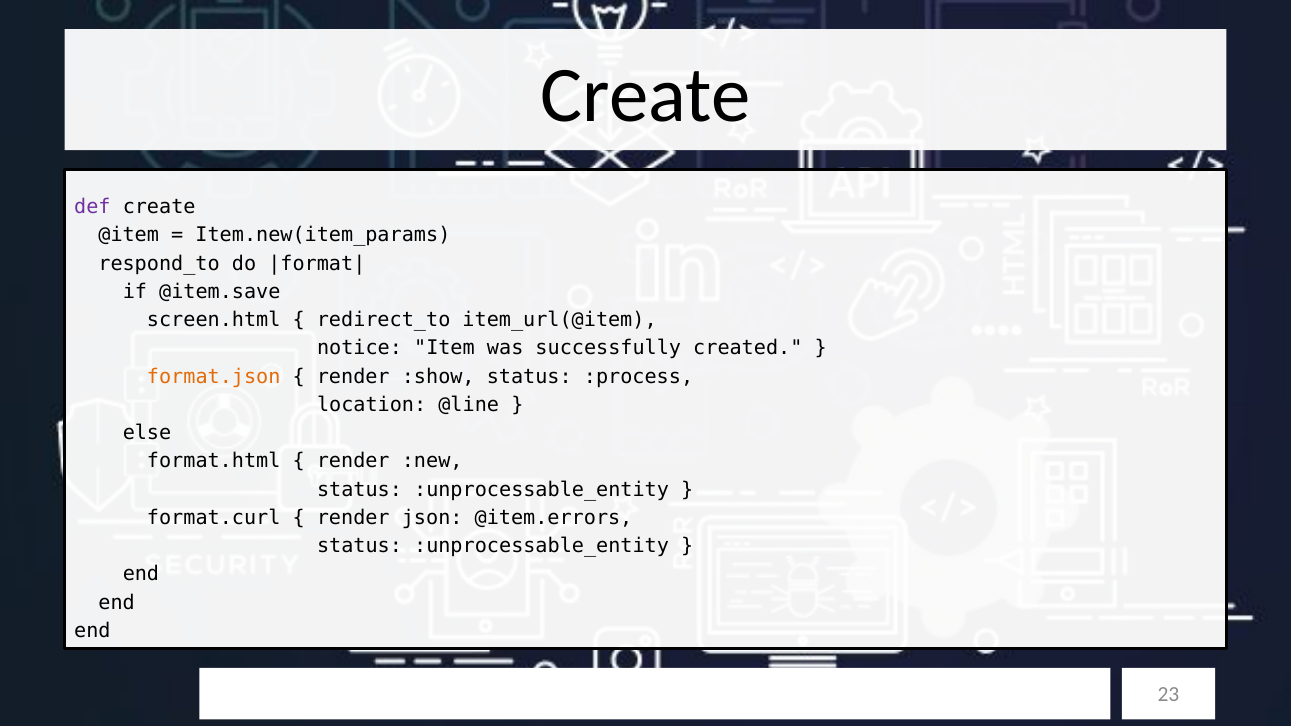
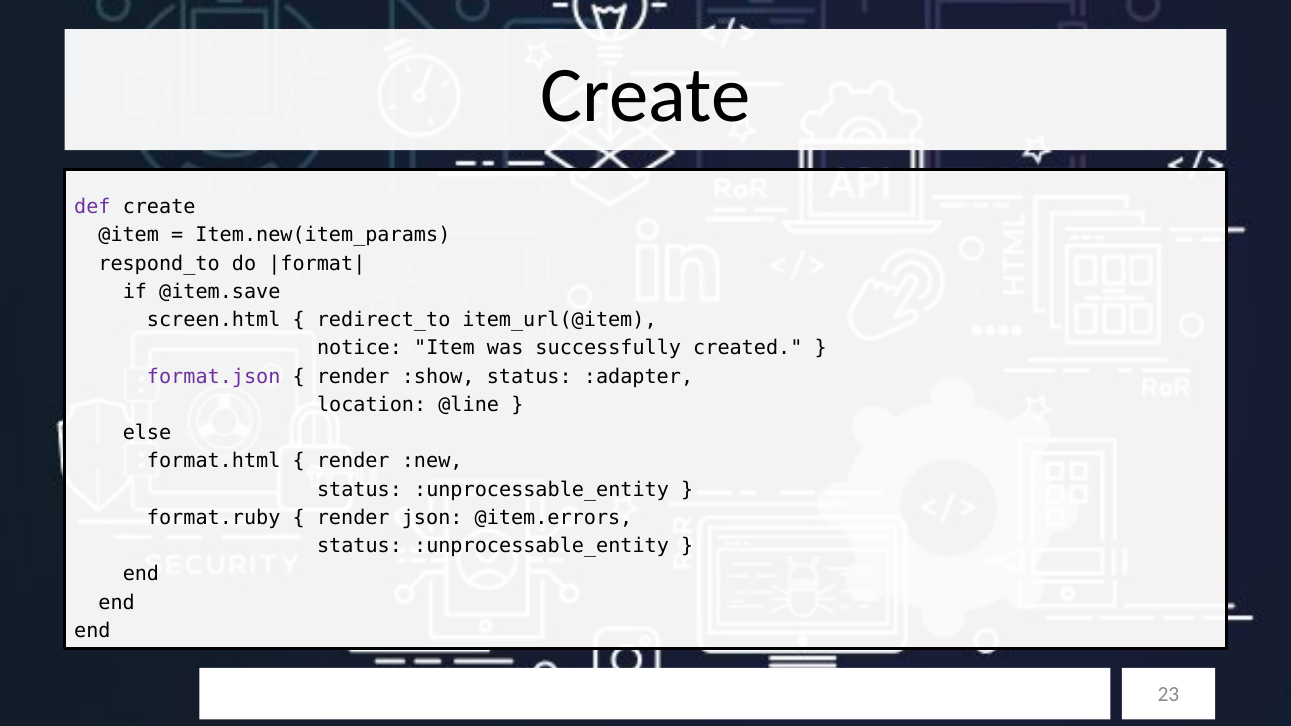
format.json colour: orange -> purple
:process: :process -> :adapter
format.curl: format.curl -> format.ruby
